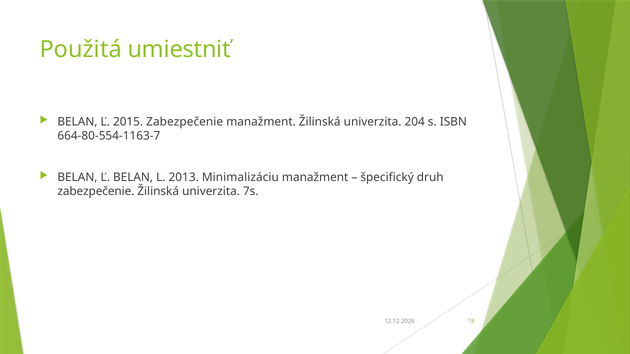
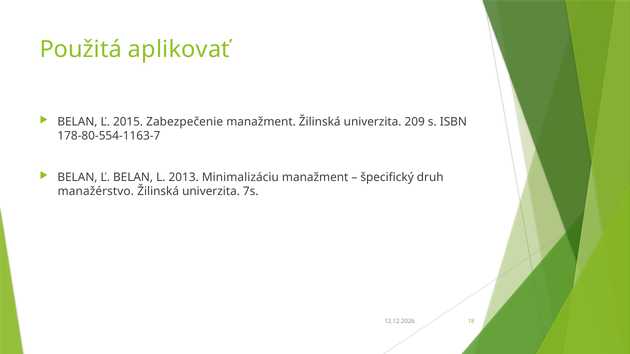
umiestniť: umiestniť -> aplikovať
204: 204 -> 209
664-80-554-1163-7: 664-80-554-1163-7 -> 178-80-554-1163-7
zabezpečenie at (96, 192): zabezpečenie -> manažérstvo
